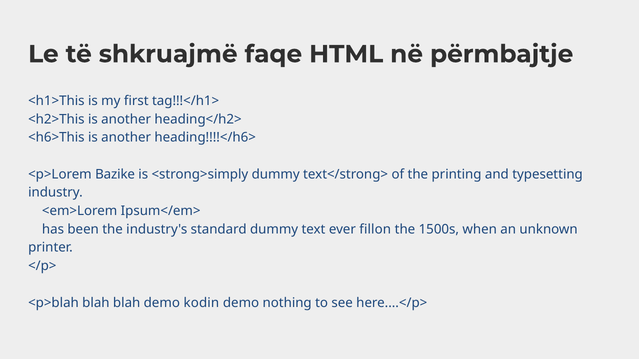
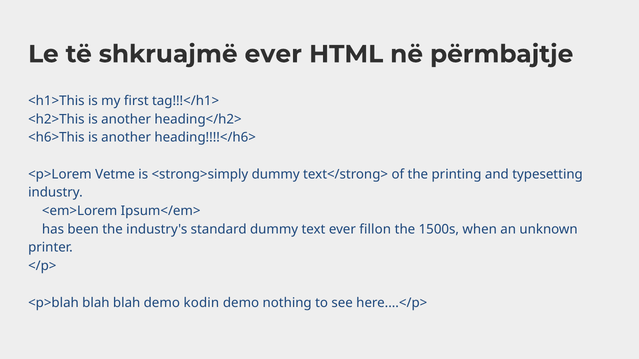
shkruajmë faqe: faqe -> ever
Bazike: Bazike -> Vetme
